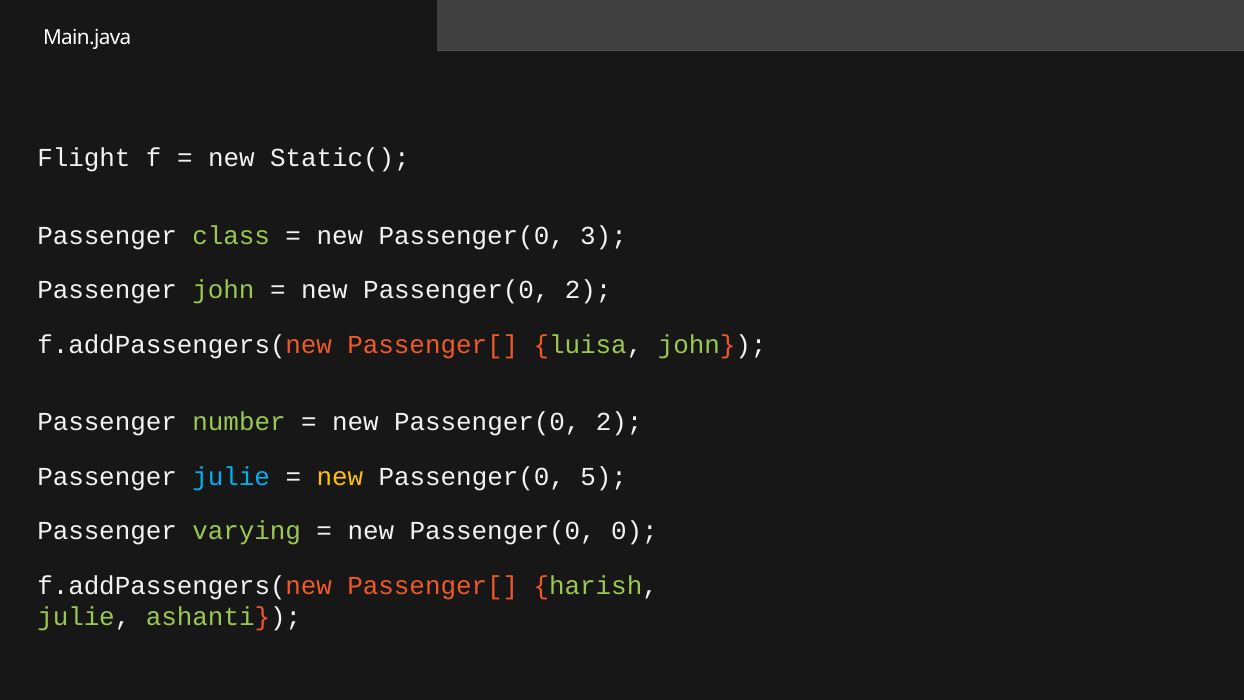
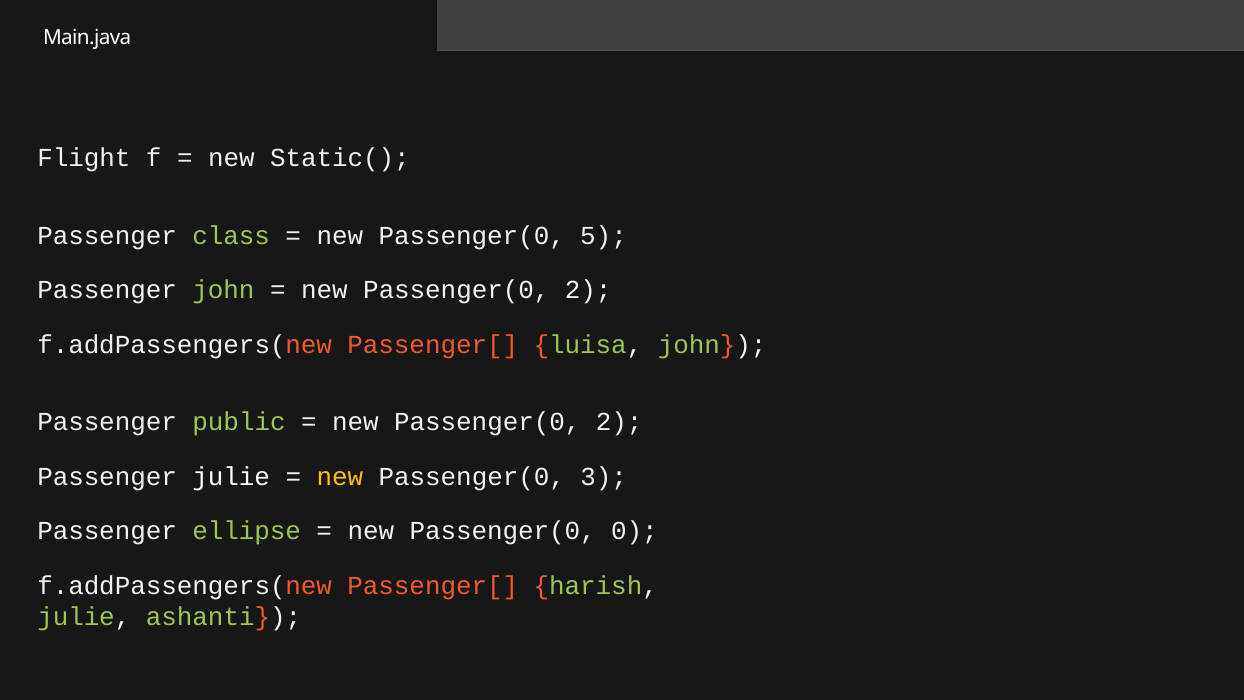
3: 3 -> 5
number: number -> public
julie at (231, 477) colour: light blue -> white
5: 5 -> 3
varying: varying -> ellipse
